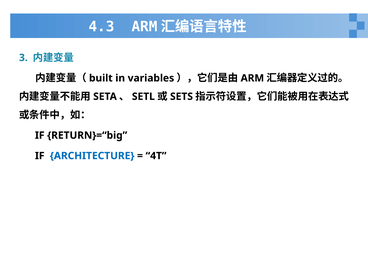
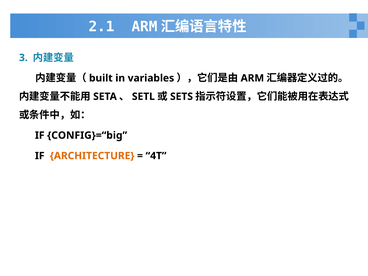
4.3: 4.3 -> 2.1
RETURN}=“big: RETURN}=“big -> CONFIG}=“big
ARCHITECTURE colour: blue -> orange
